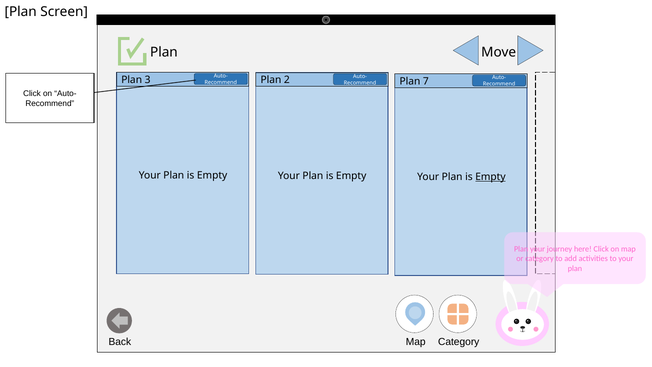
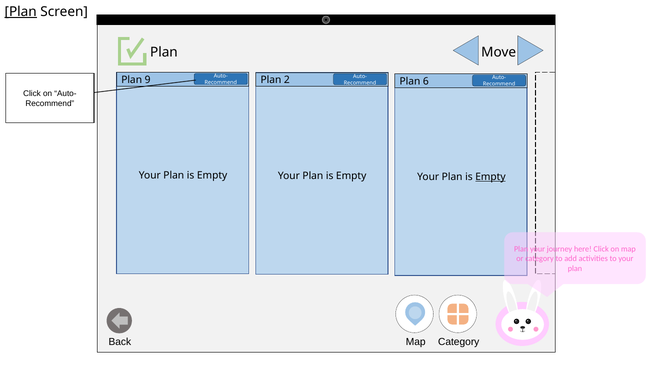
Plan at (21, 12) underline: none -> present
3: 3 -> 9
7: 7 -> 6
